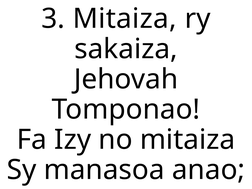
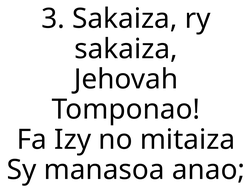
3 Mitaiza: Mitaiza -> Sakaiza
